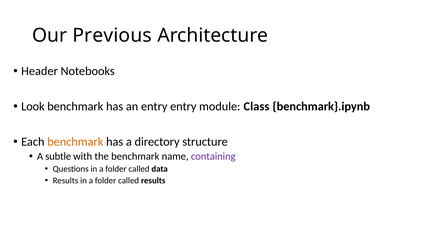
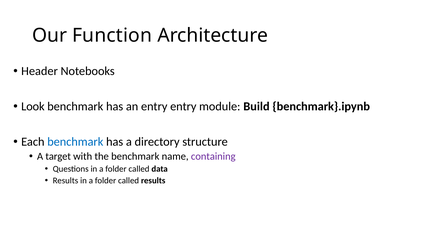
Previous: Previous -> Function
Class: Class -> Build
benchmark at (75, 142) colour: orange -> blue
subtle: subtle -> target
